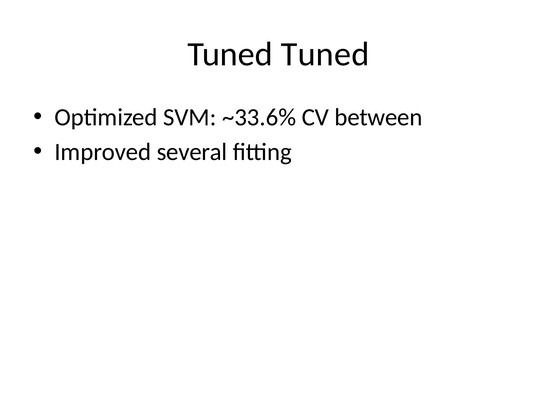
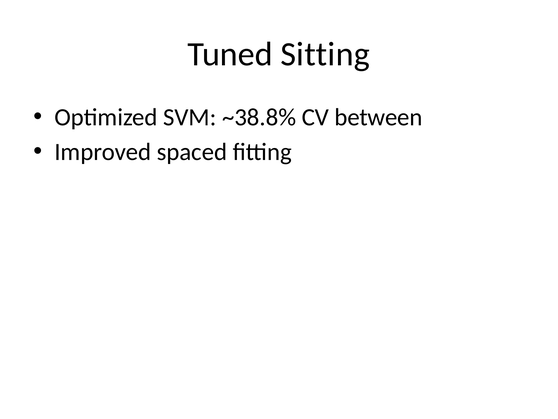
Tuned Tuned: Tuned -> Sitting
~33.6%: ~33.6% -> ~38.8%
several: several -> spaced
